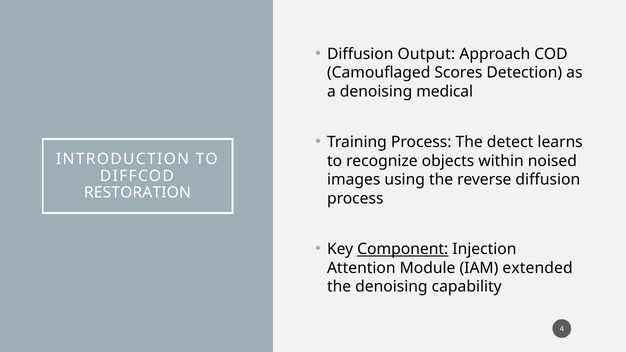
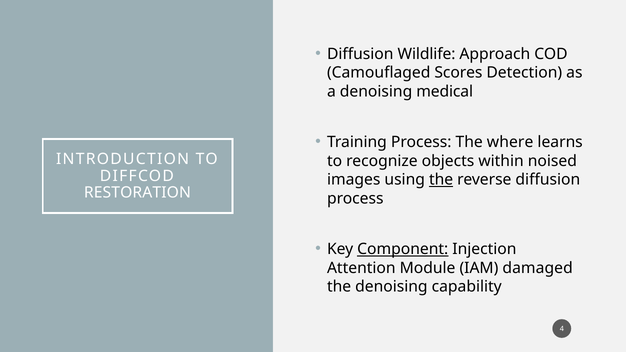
Output: Output -> Wildlife
detect: detect -> where
the at (441, 180) underline: none -> present
extended: extended -> damaged
